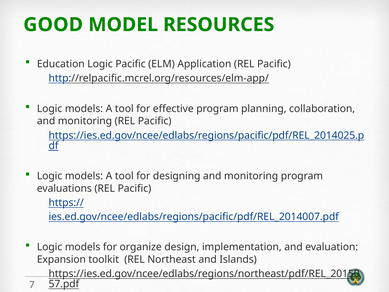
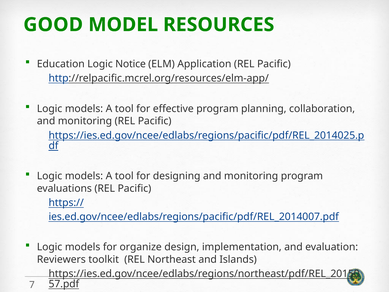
Logic Pacific: Pacific -> Notice
Expansion: Expansion -> Reviewers
